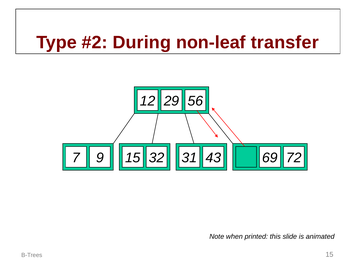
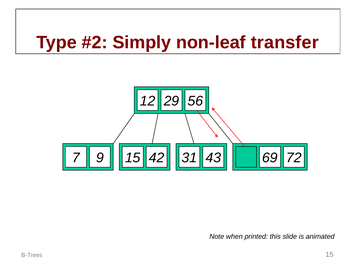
During: During -> Simply
32: 32 -> 42
